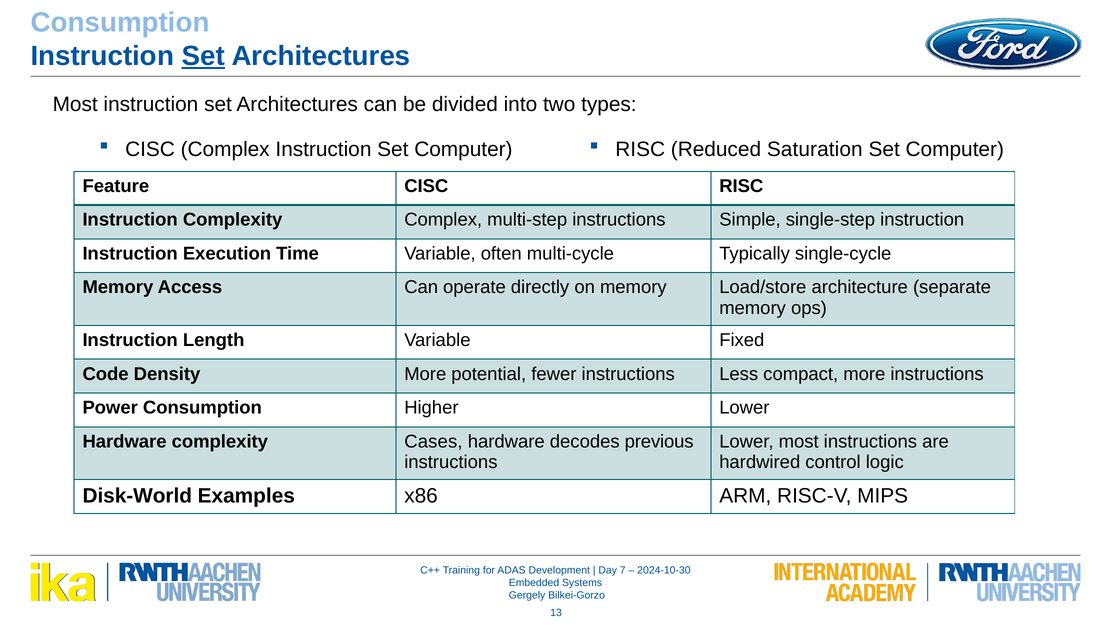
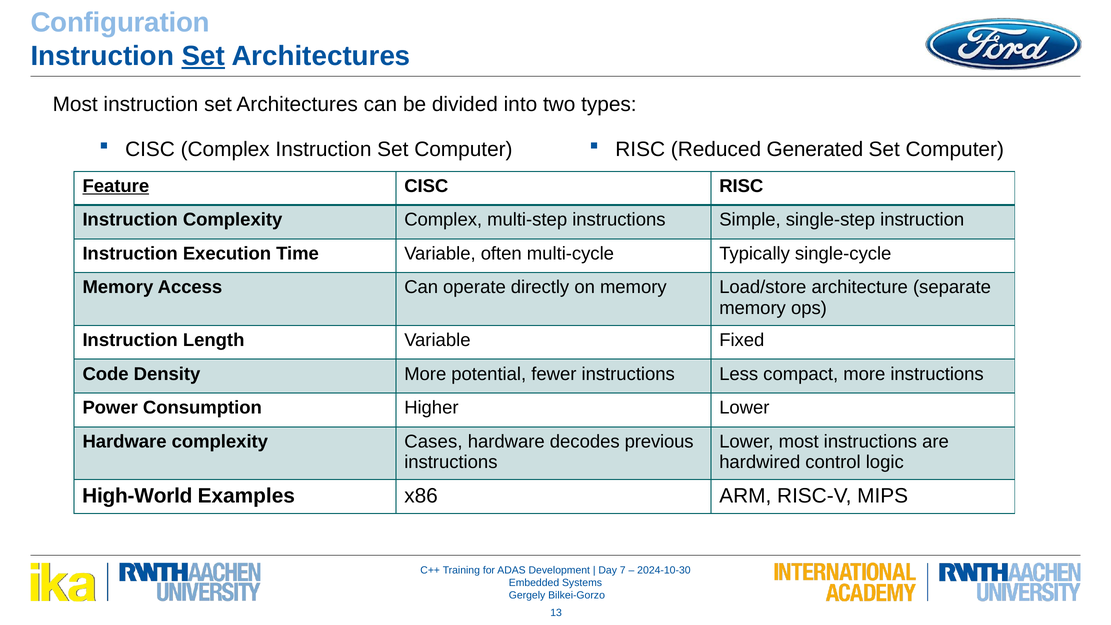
Consumption at (120, 23): Consumption -> Configuration
Saturation: Saturation -> Generated
Feature underline: none -> present
Disk-World: Disk-World -> High-World
